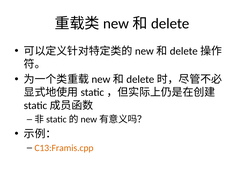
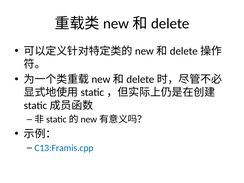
C13:Framis.cpp colour: orange -> blue
